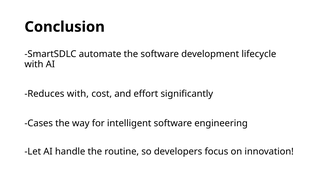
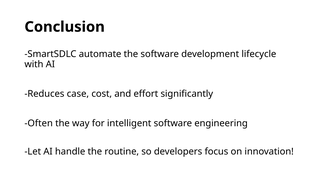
Reduces with: with -> case
Cases: Cases -> Often
